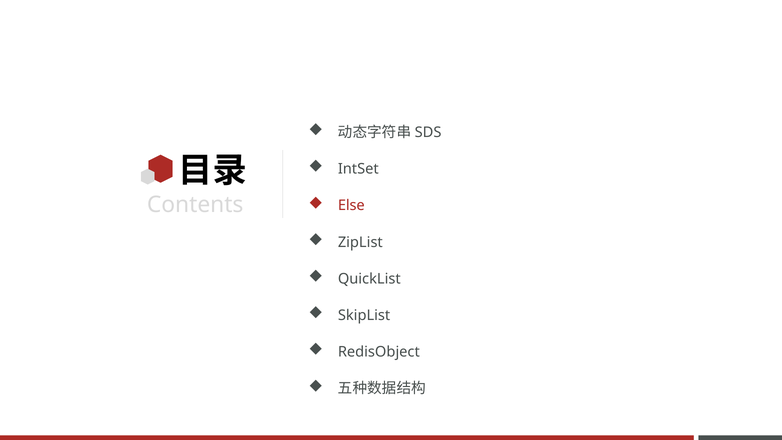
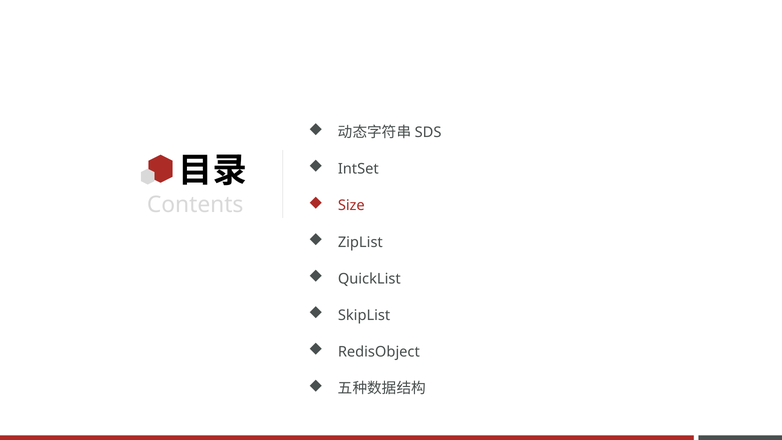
Else: Else -> Size
